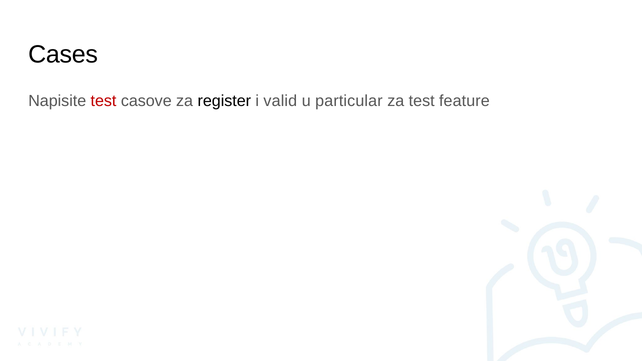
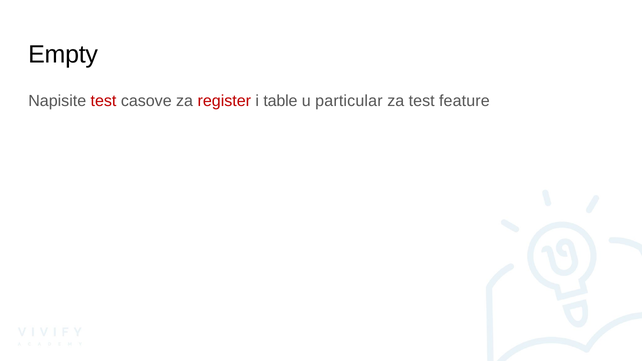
Cases: Cases -> Empty
register colour: black -> red
valid: valid -> table
